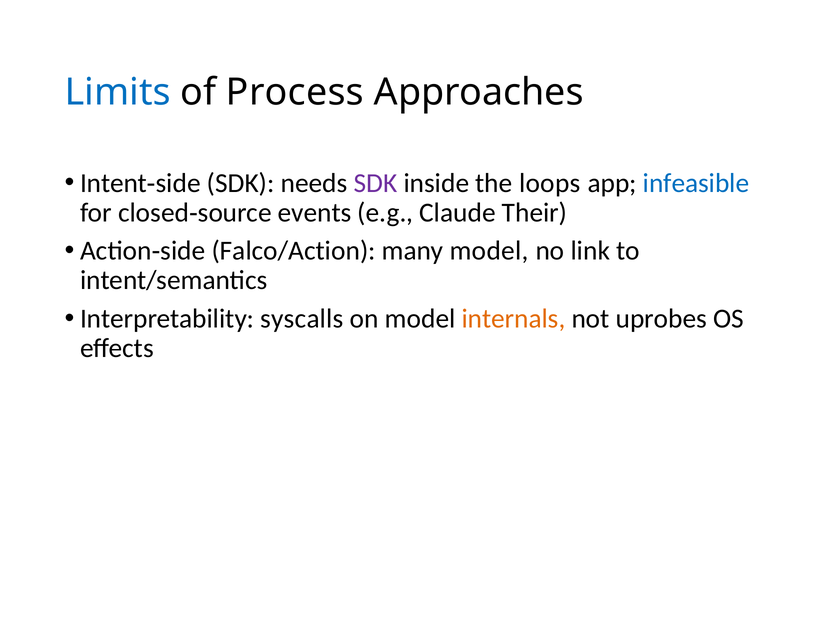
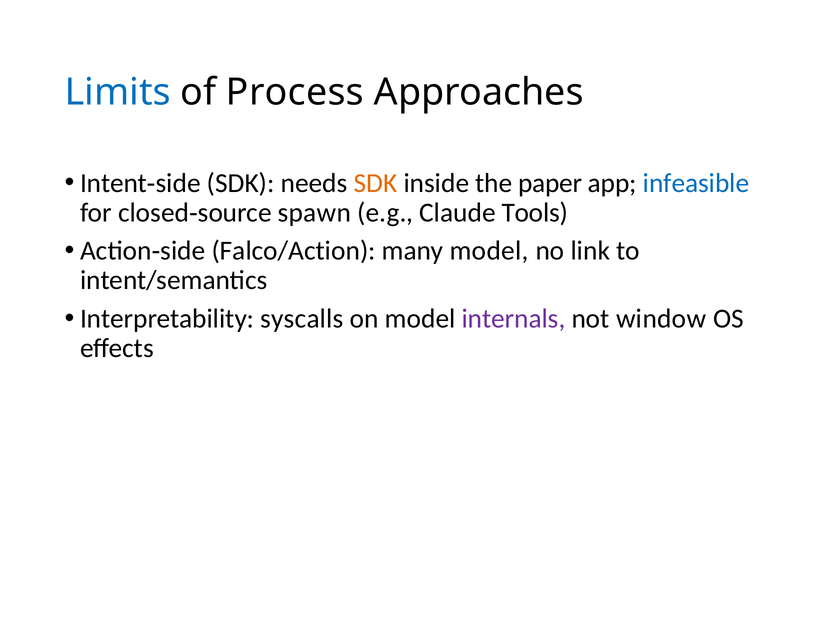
SDK at (375, 183) colour: purple -> orange
loops: loops -> paper
events: events -> spawn
Their: Their -> Tools
internals colour: orange -> purple
uprobes: uprobes -> window
